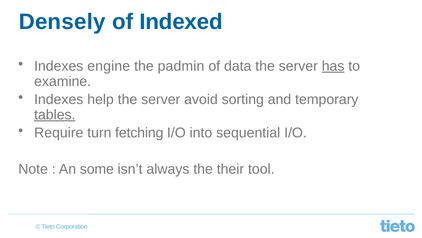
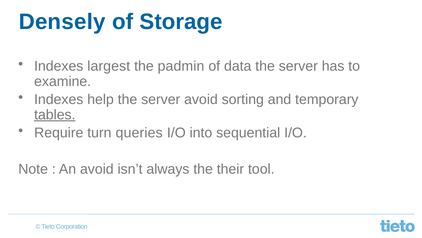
Indexed: Indexed -> Storage
engine: engine -> largest
has underline: present -> none
fetching: fetching -> queries
An some: some -> avoid
